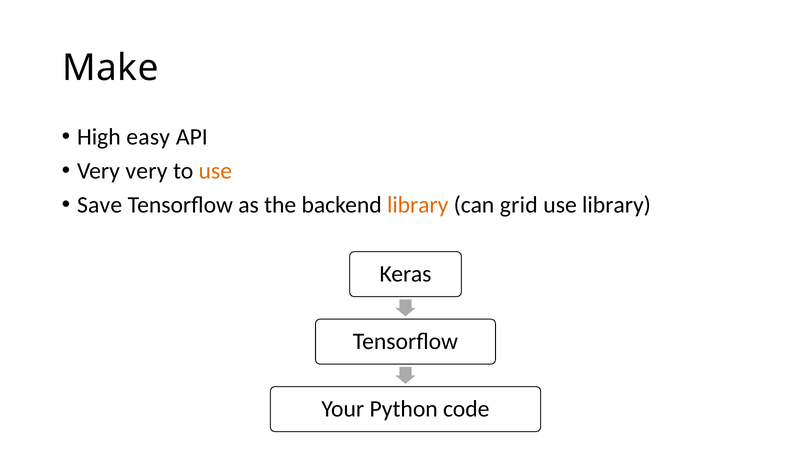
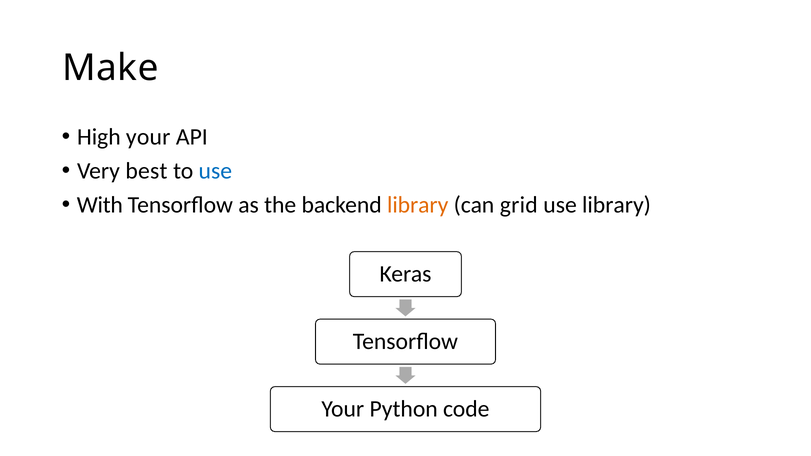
High easy: easy -> your
Very very: very -> best
use at (215, 171) colour: orange -> blue
Save: Save -> With
